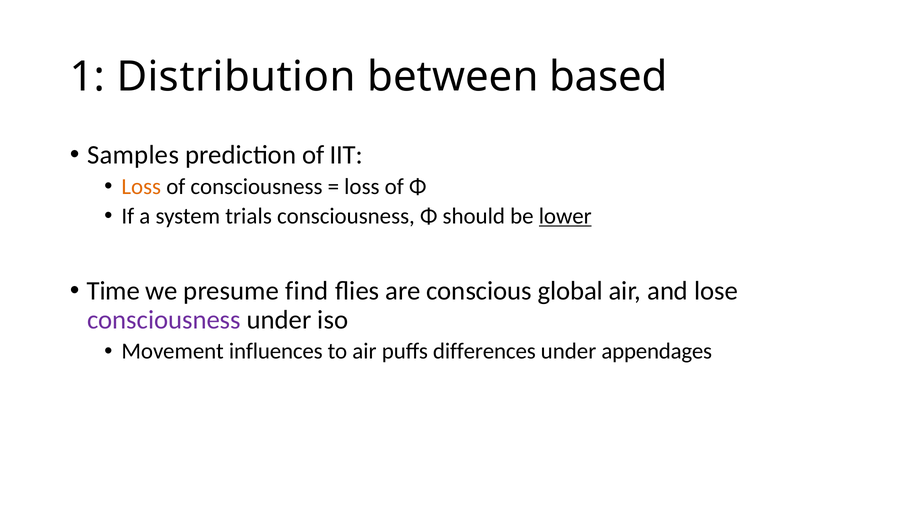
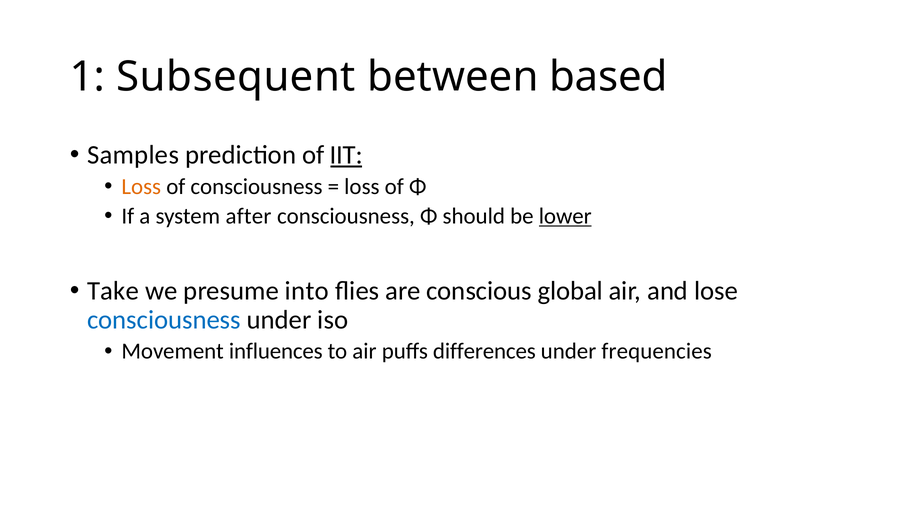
Distribution: Distribution -> Subsequent
IIT underline: none -> present
trials: trials -> after
Time: Time -> Take
find: find -> into
consciousness at (164, 320) colour: purple -> blue
appendages: appendages -> frequencies
